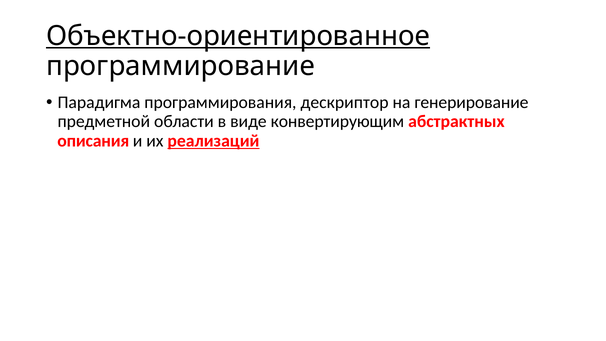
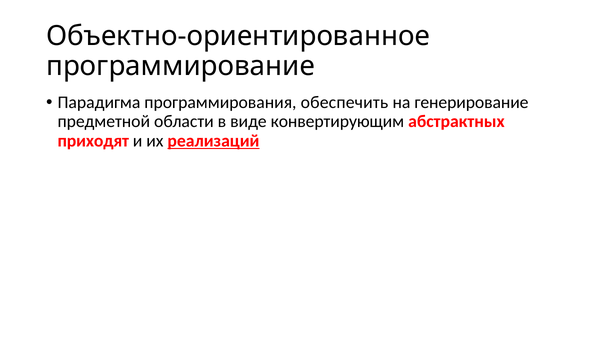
Объектно-ориентированное underline: present -> none
дескриптор: дескриптор -> обеспечить
описания: описания -> приходят
